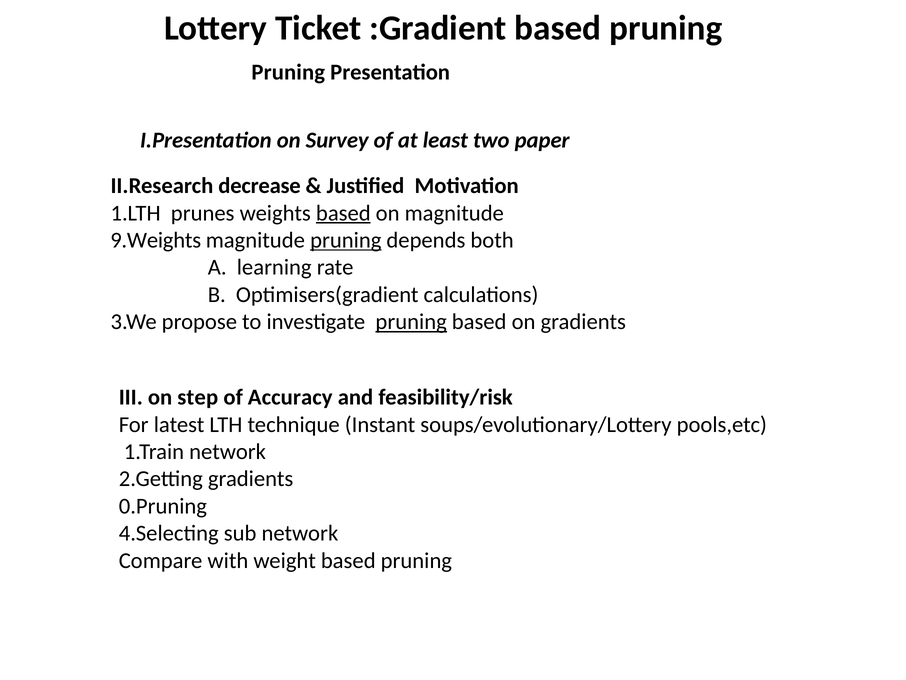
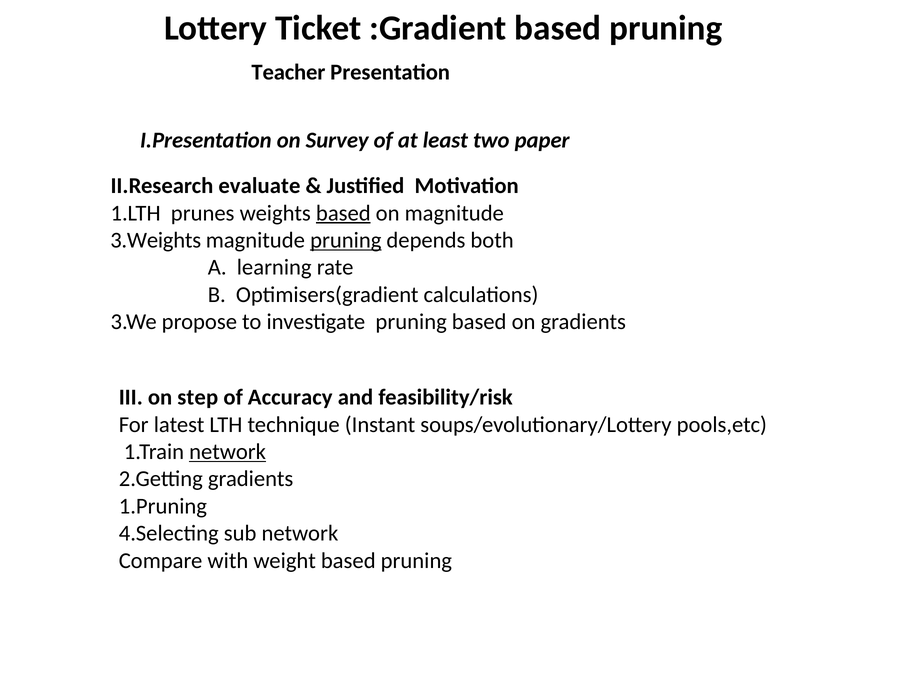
Pruning at (288, 72): Pruning -> Teacher
decrease: decrease -> evaluate
9.Weights: 9.Weights -> 3.Weights
pruning at (411, 322) underline: present -> none
network at (228, 451) underline: none -> present
0.Pruning: 0.Pruning -> 1.Pruning
